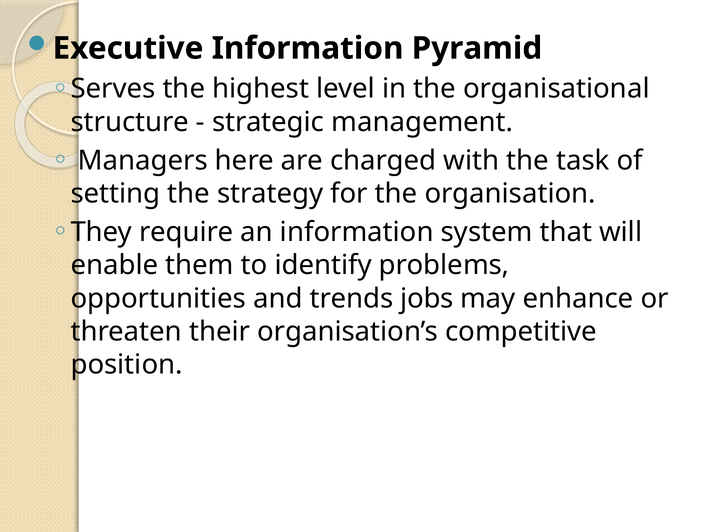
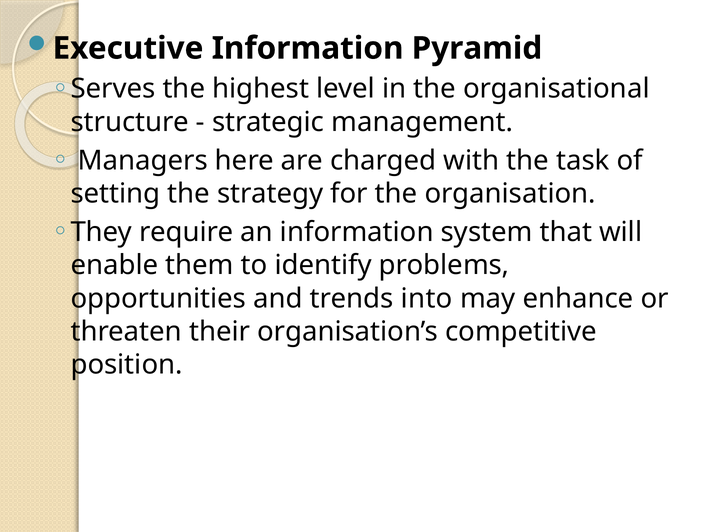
jobs: jobs -> into
